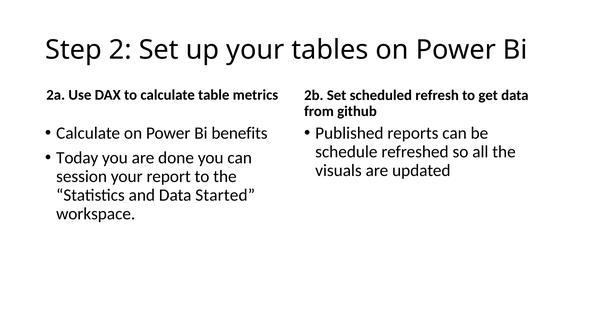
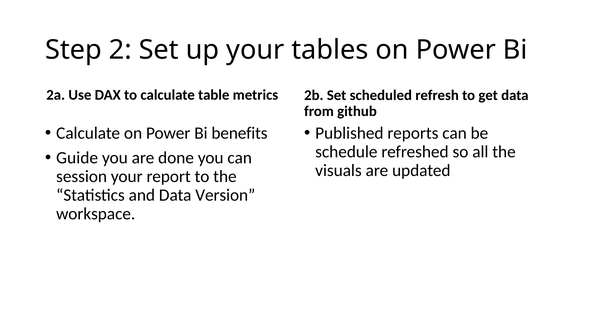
Today: Today -> Guide
Started: Started -> Version
